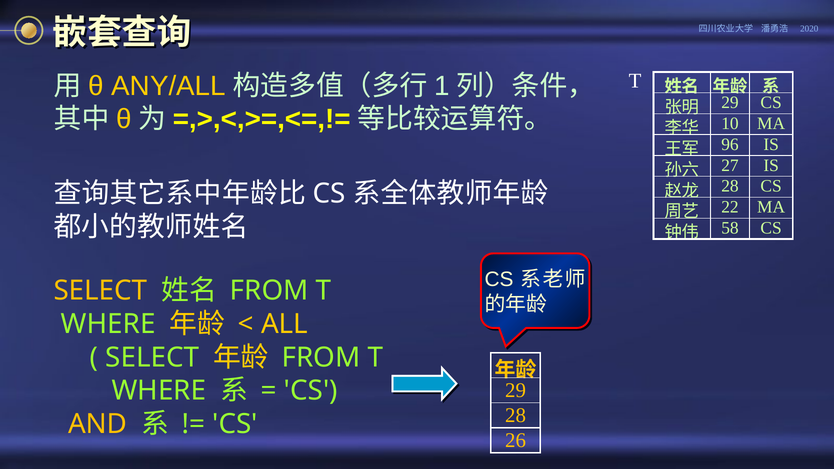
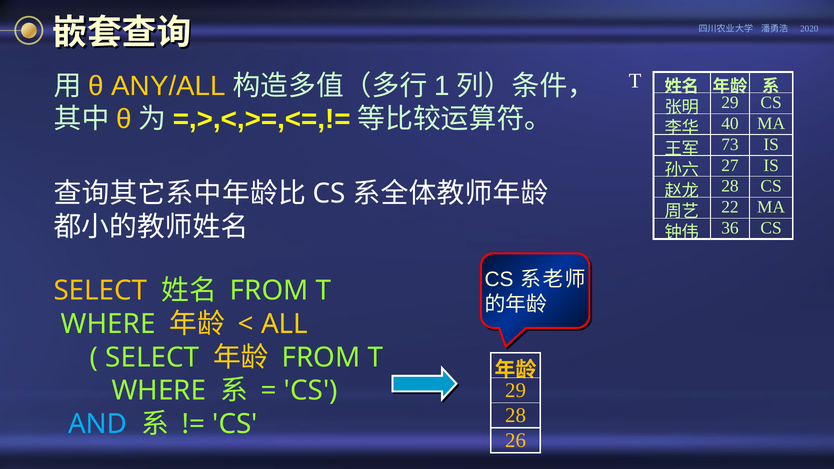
10: 10 -> 40
96: 96 -> 73
58: 58 -> 36
AND colour: yellow -> light blue
